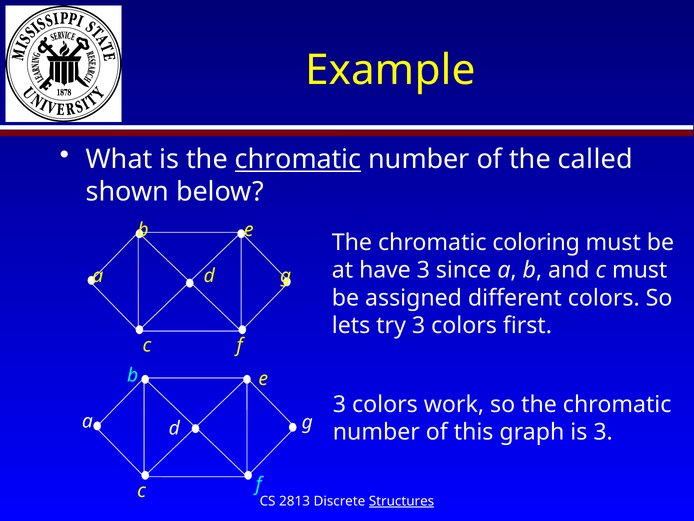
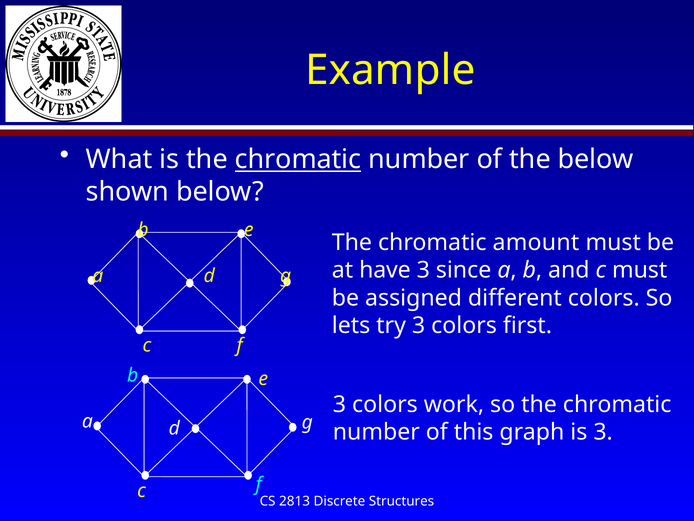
the called: called -> below
coloring: coloring -> amount
Structures underline: present -> none
